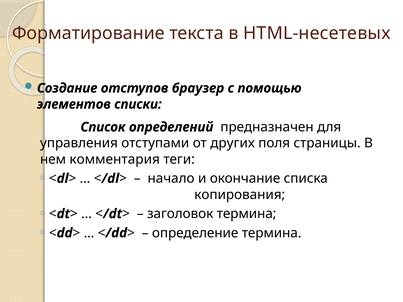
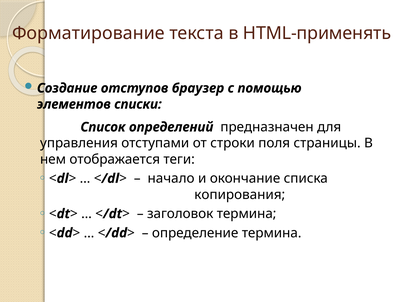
HTML-несетевых: HTML-несетевых -> HTML-применять
других: других -> строки
комментария: комментария -> отображается
